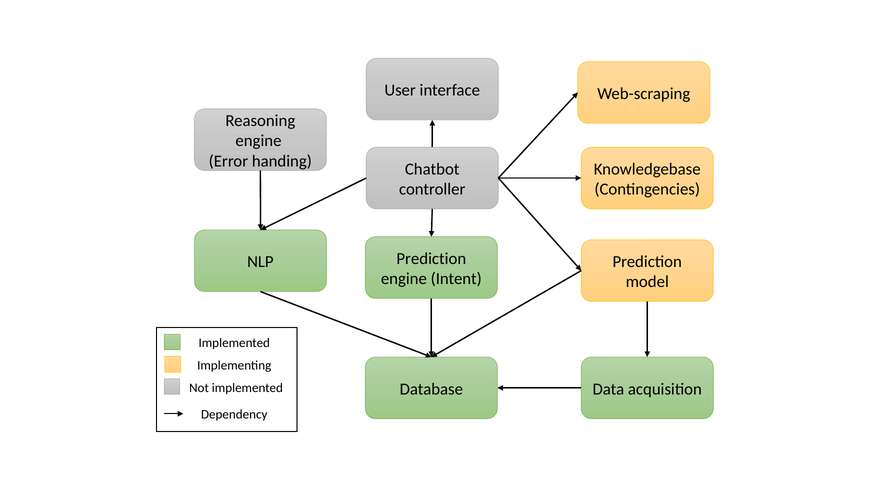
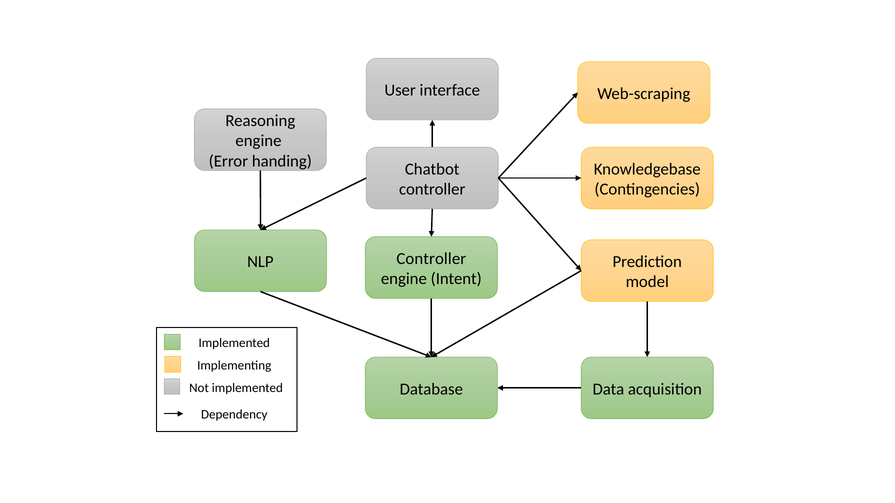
Prediction at (431, 259): Prediction -> Controller
